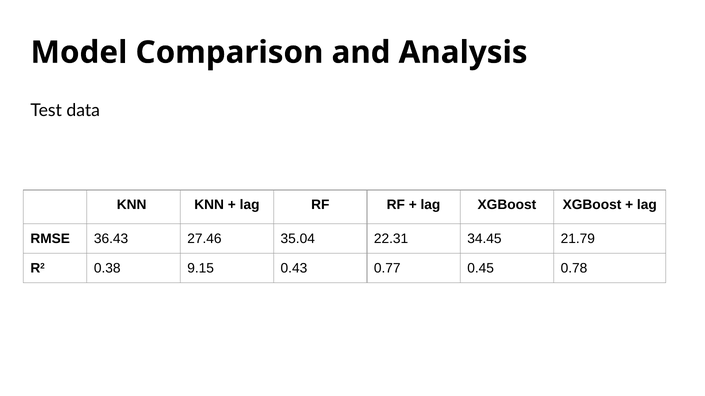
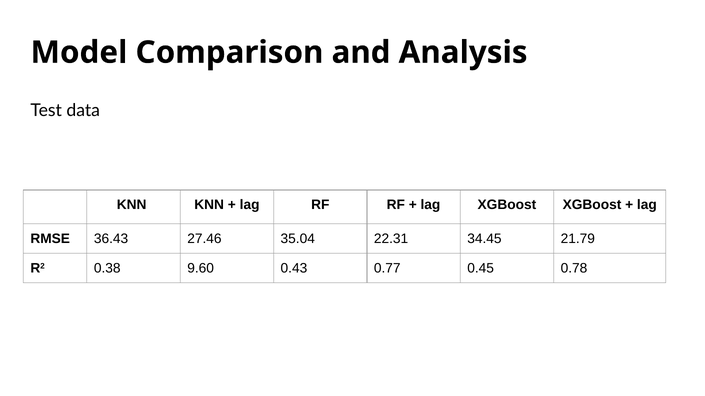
9.15: 9.15 -> 9.60
